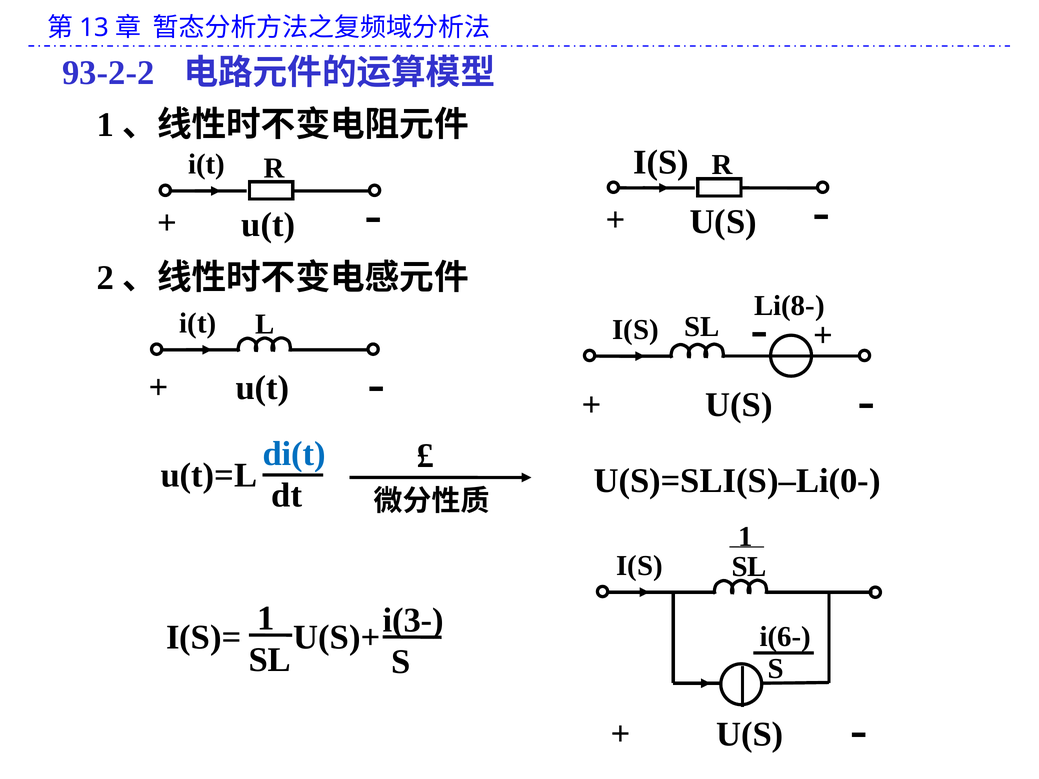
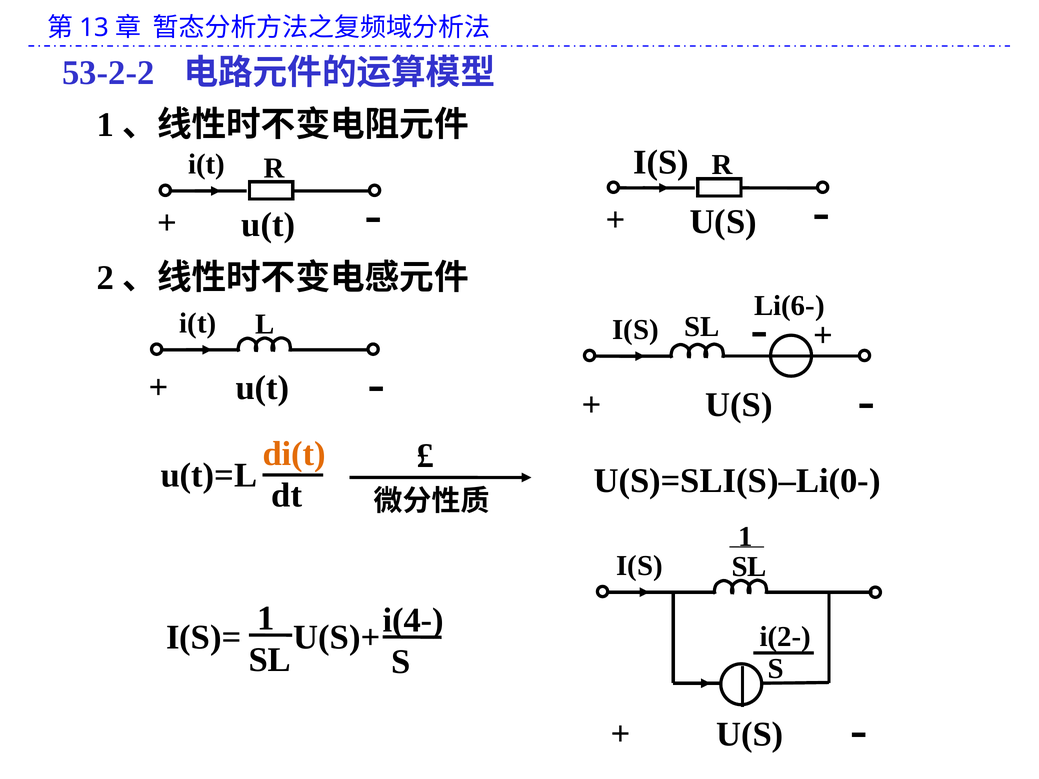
93-2-2: 93-2-2 -> 53-2-2
Li(8-: Li(8- -> Li(6-
di(t colour: blue -> orange
i(3-: i(3- -> i(4-
i(6-: i(6- -> i(2-
